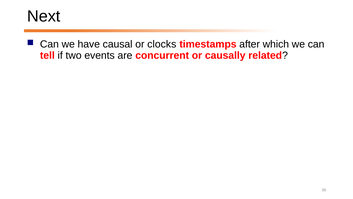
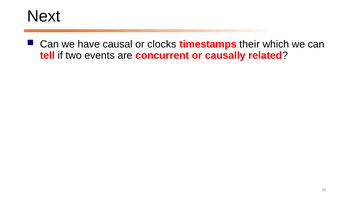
after: after -> their
